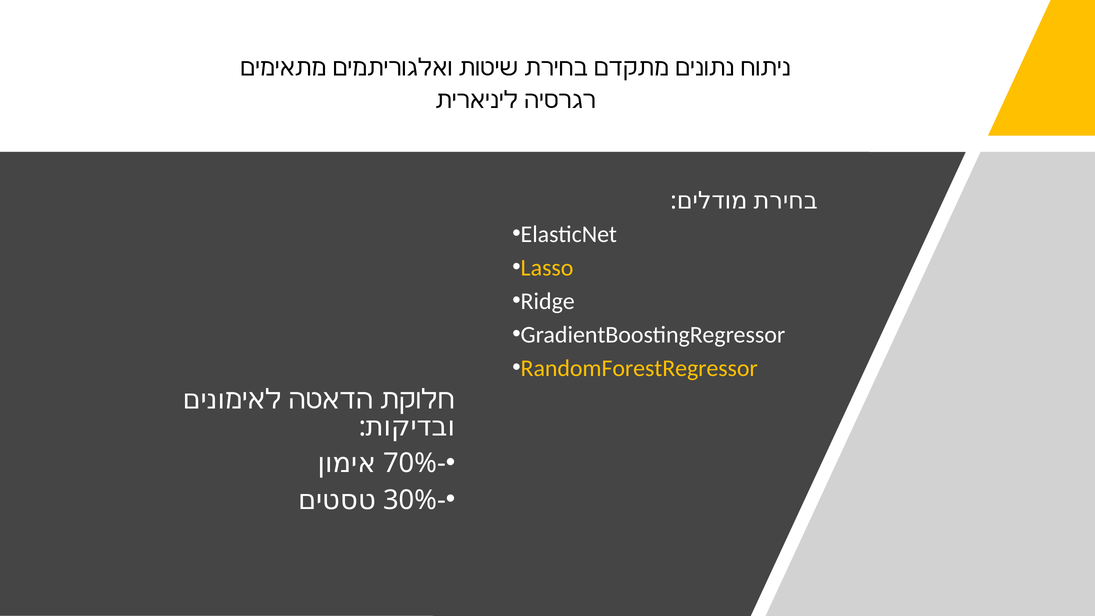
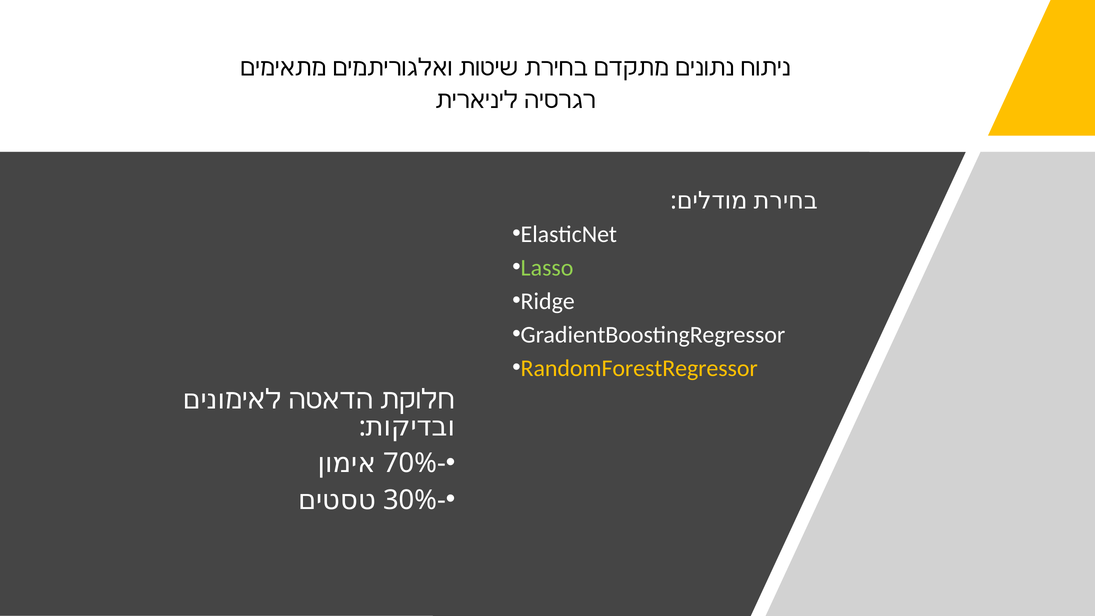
Lasso colour: yellow -> light green
